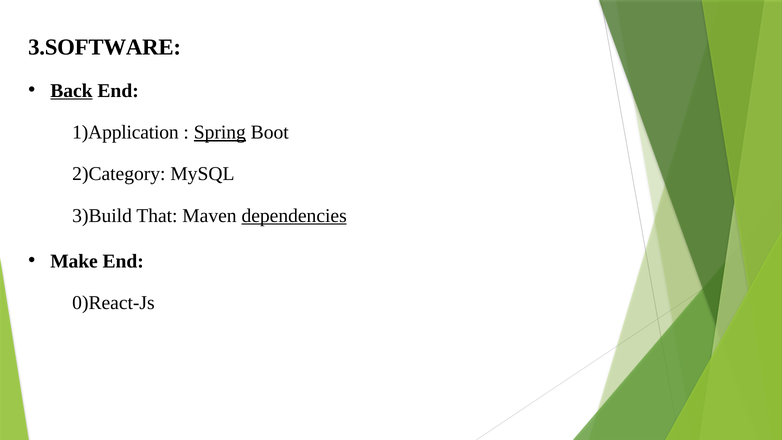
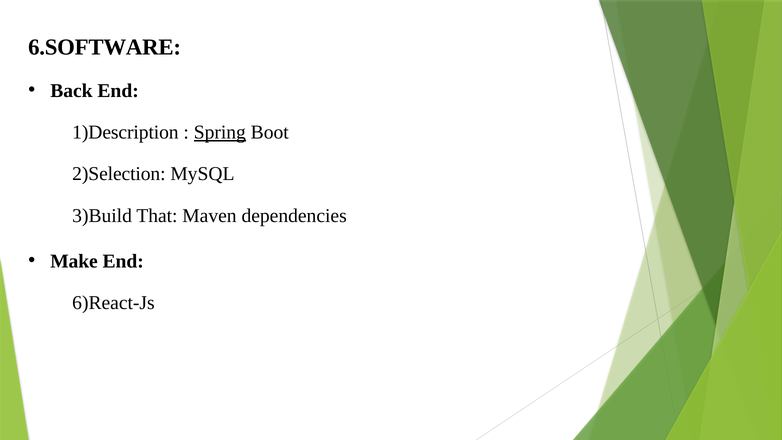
3.SOFTWARE: 3.SOFTWARE -> 6.SOFTWARE
Back underline: present -> none
1)Application: 1)Application -> 1)Description
2)Category: 2)Category -> 2)Selection
dependencies underline: present -> none
0)React-Js: 0)React-Js -> 6)React-Js
